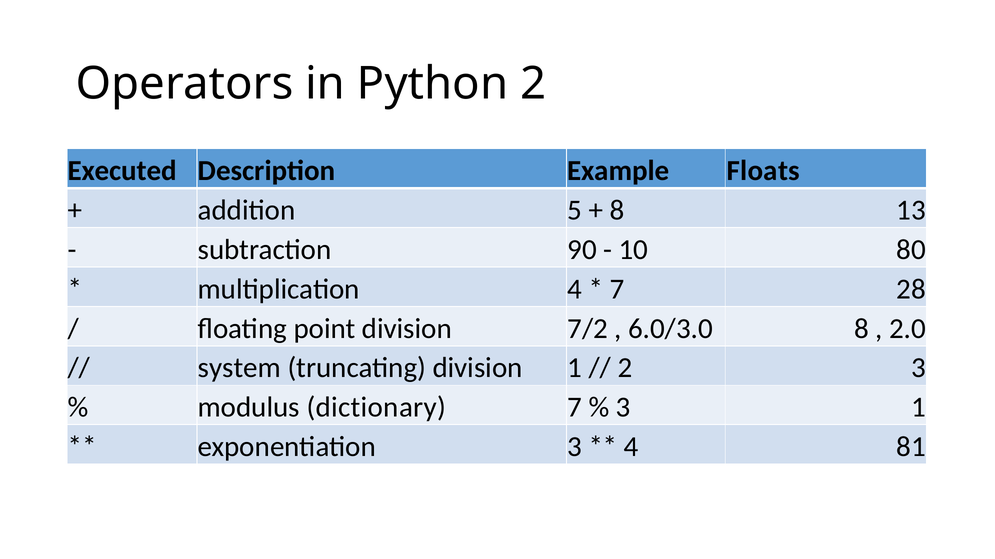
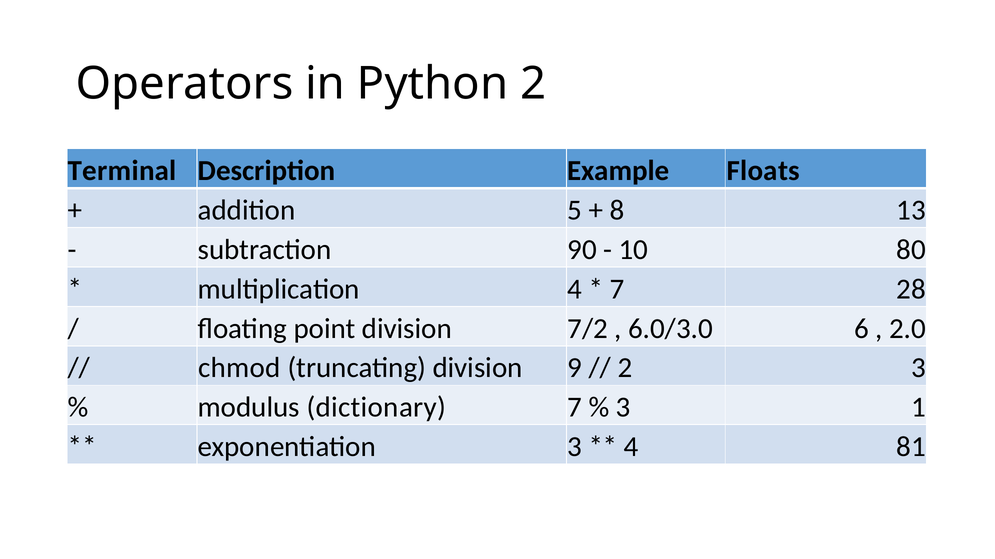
Executed: Executed -> Terminal
6.0/3.0 8: 8 -> 6
system: system -> chmod
division 1: 1 -> 9
